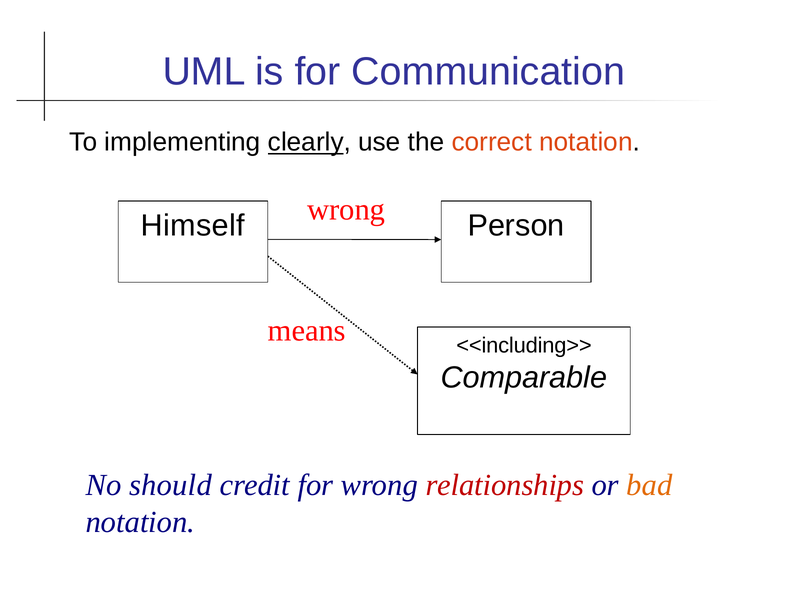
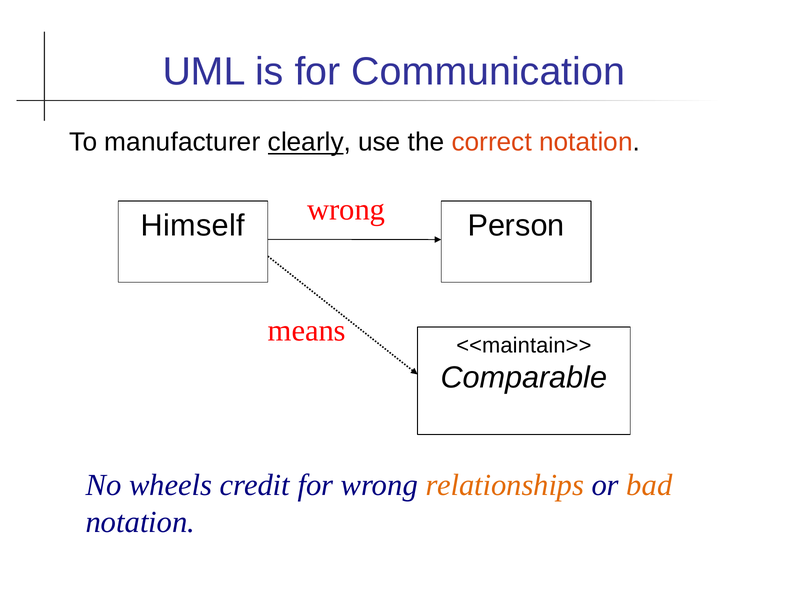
implementing: implementing -> manufacturer
<<including>>: <<including>> -> <<maintain>>
should: should -> wheels
relationships colour: red -> orange
